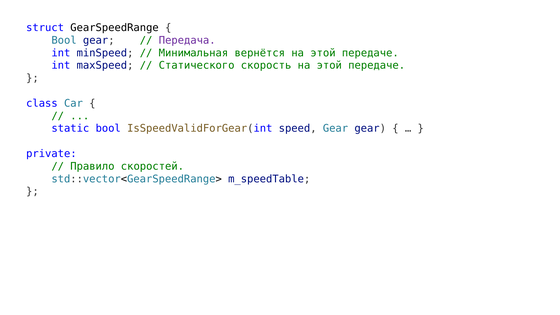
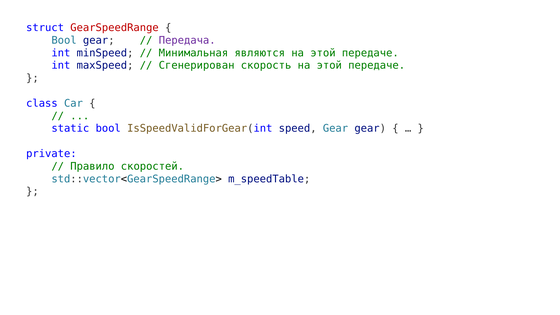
GearSpeedRange colour: black -> red
вернётся: вернётся -> являются
Статического: Статического -> Сгенерирован
